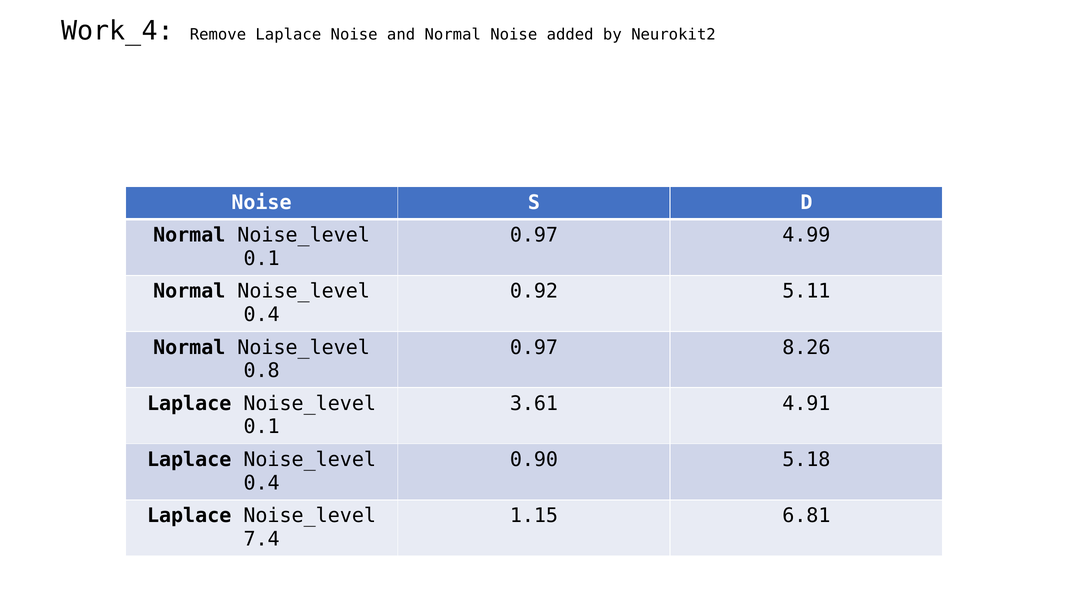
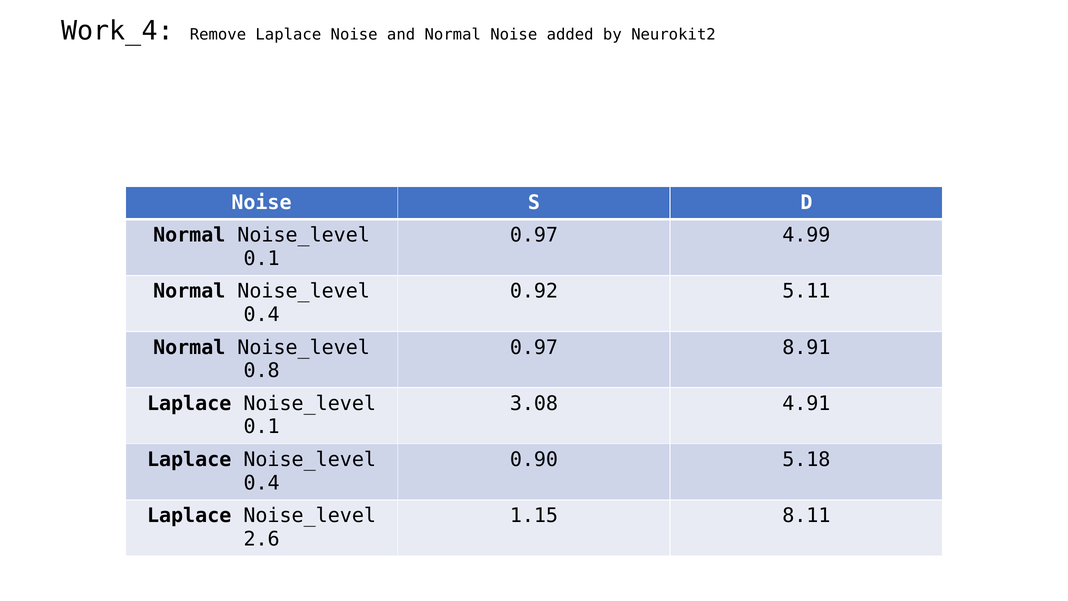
8.26: 8.26 -> 8.91
3.61: 3.61 -> 3.08
6.81: 6.81 -> 8.11
7.4: 7.4 -> 2.6
